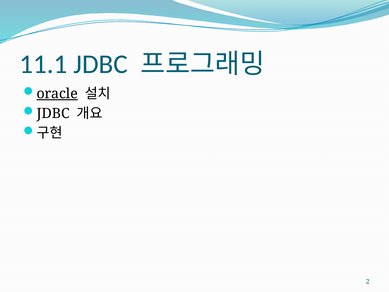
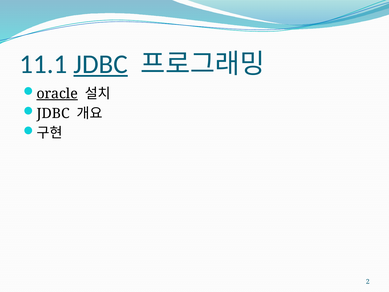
JDBC at (101, 64) underline: none -> present
